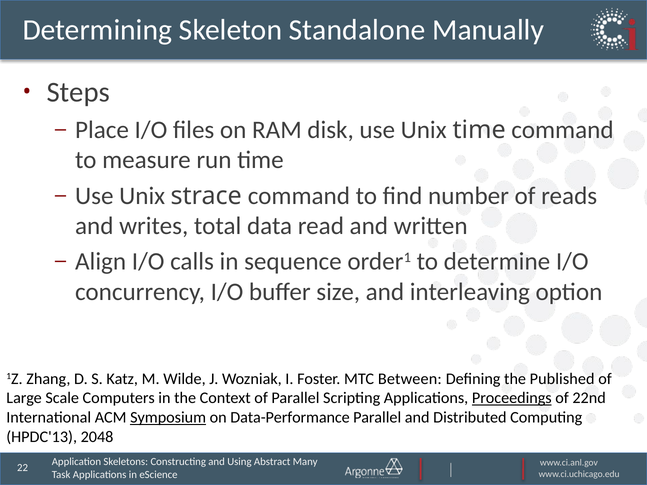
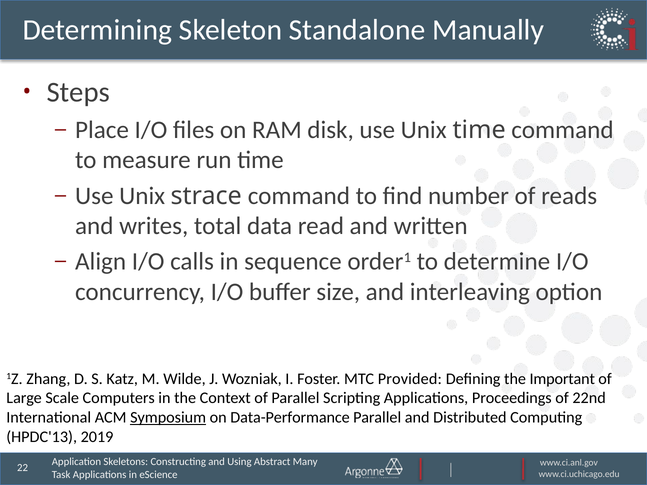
Between: Between -> Provided
Published: Published -> Important
Proceedings underline: present -> none
2048: 2048 -> 2019
